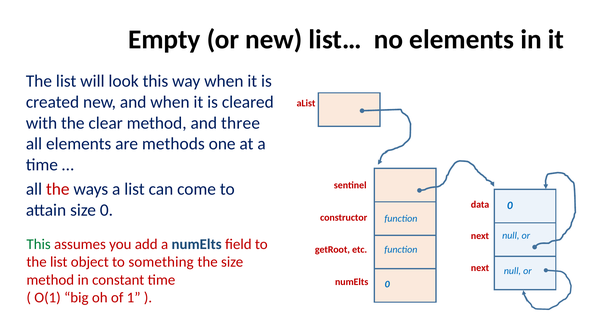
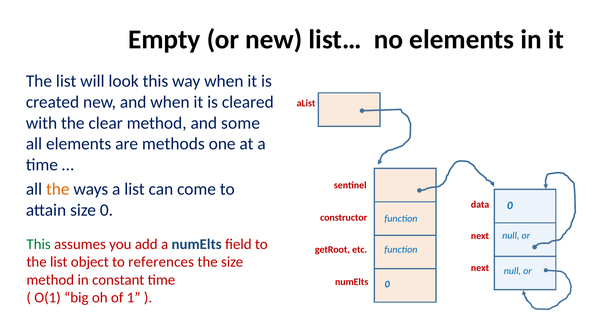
three: three -> some
the at (58, 189) colour: red -> orange
something: something -> references
